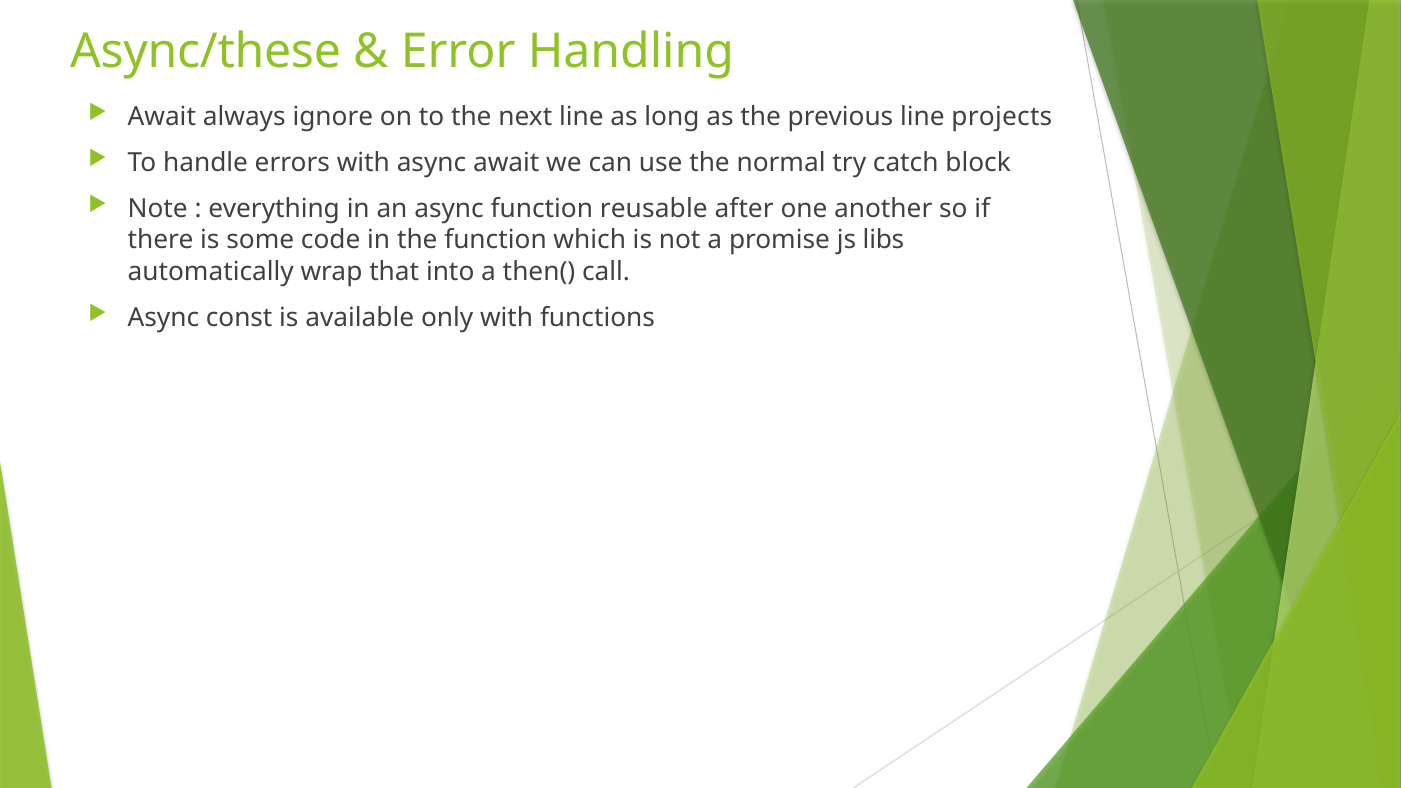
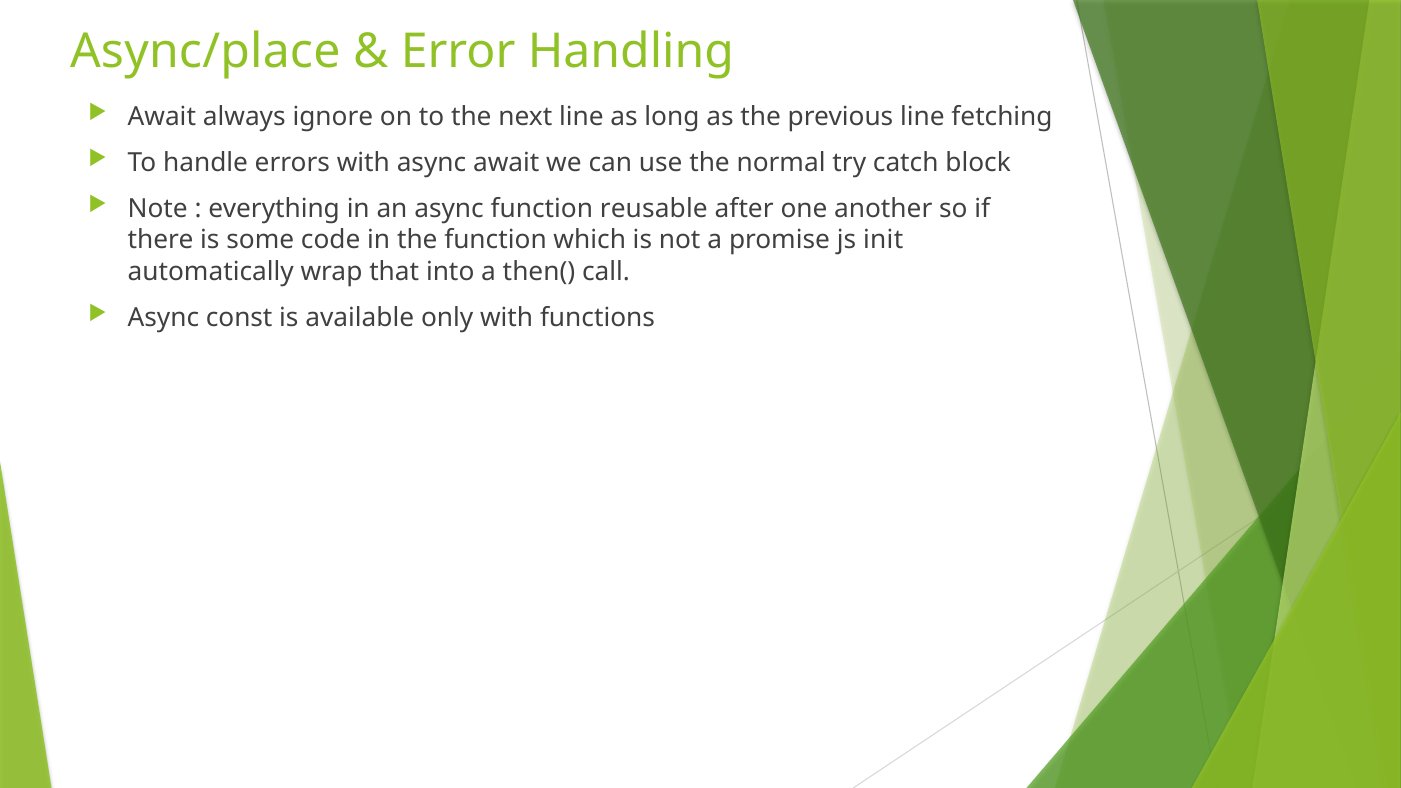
Async/these: Async/these -> Async/place
projects: projects -> fetching
libs: libs -> init
